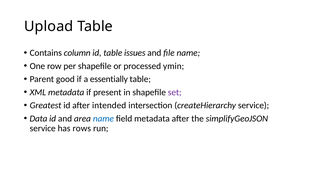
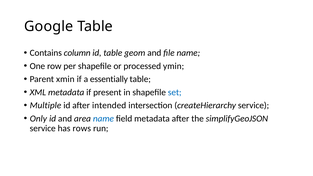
Upload: Upload -> Google
issues: issues -> geom
good: good -> xmin
set colour: purple -> blue
Greatest: Greatest -> Multiple
Data: Data -> Only
